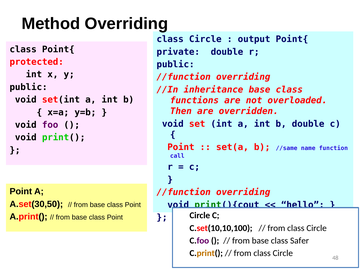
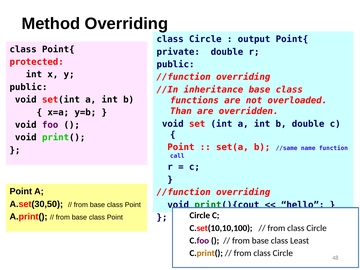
Then: Then -> Than
Safer: Safer -> Least
